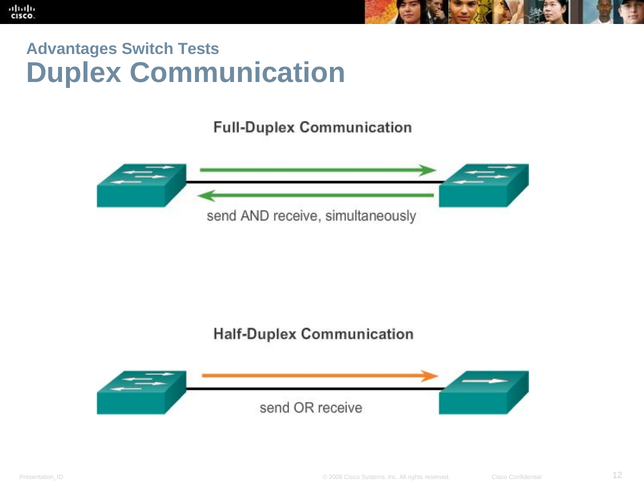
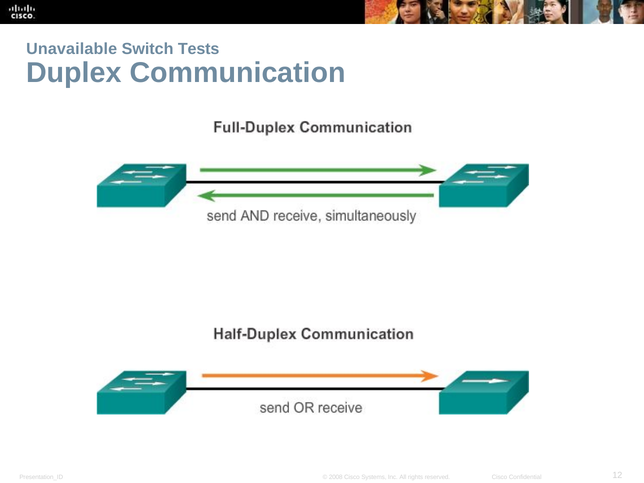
Advantages: Advantages -> Unavailable
